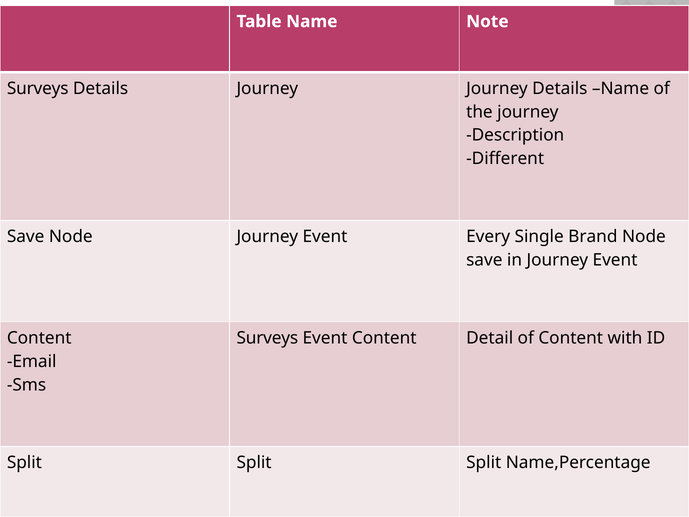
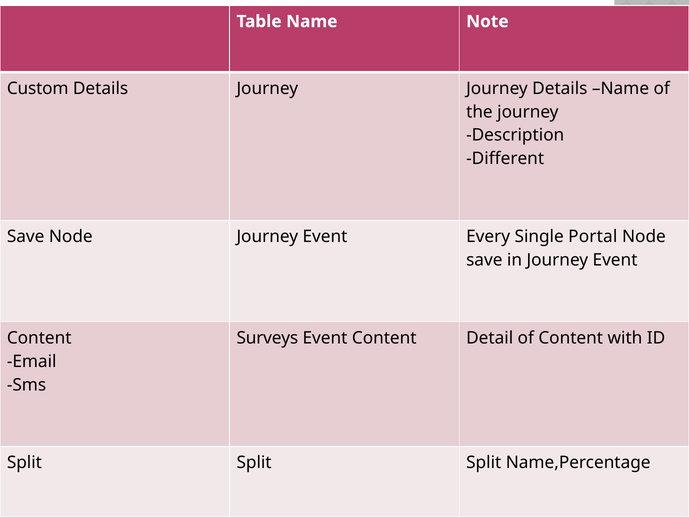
Surveys at (38, 88): Surveys -> Custom
Brand: Brand -> Portal
